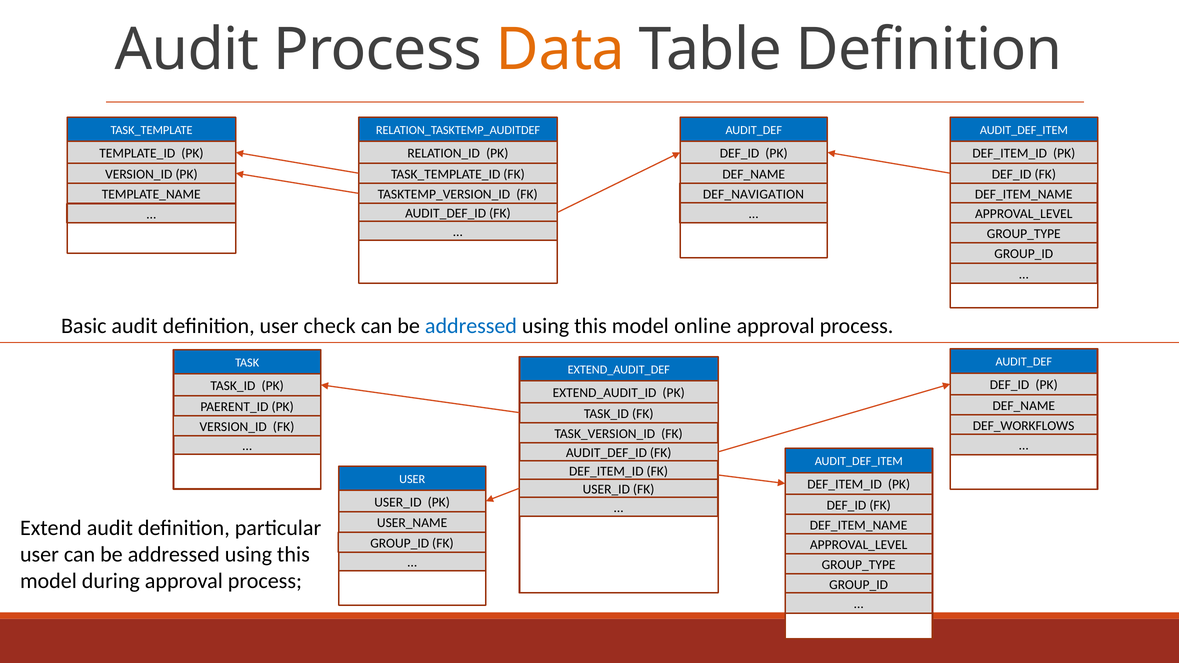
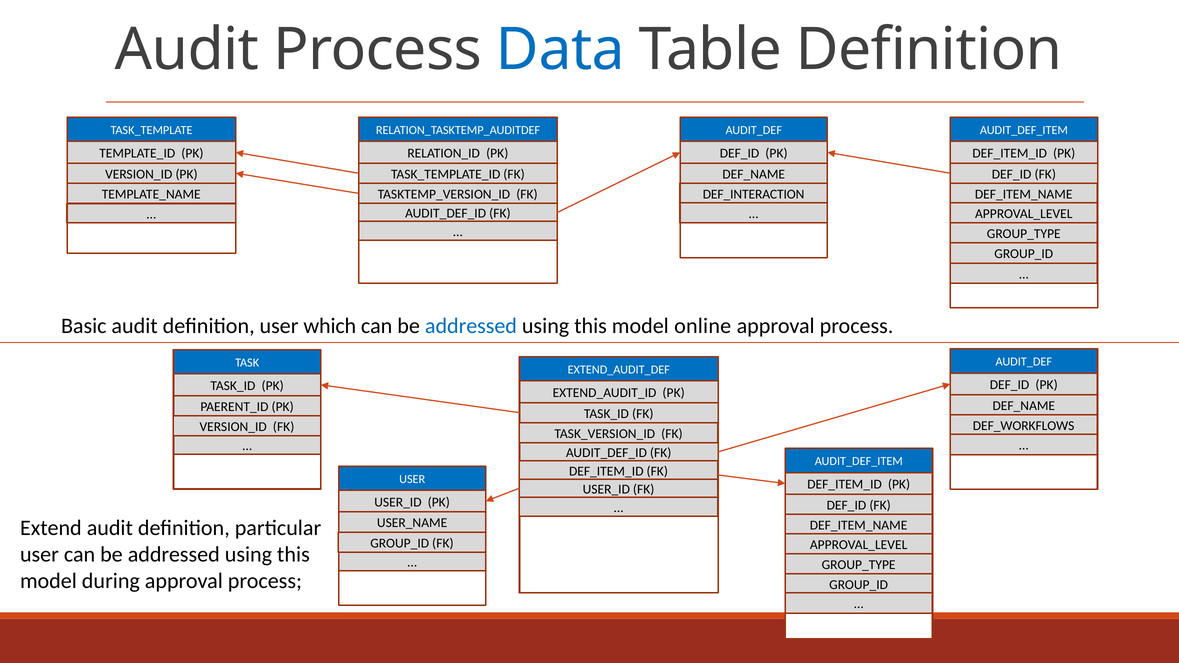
Data colour: orange -> blue
DEF_NAVIGATION: DEF_NAVIGATION -> DEF_INTERACTION
check: check -> which
